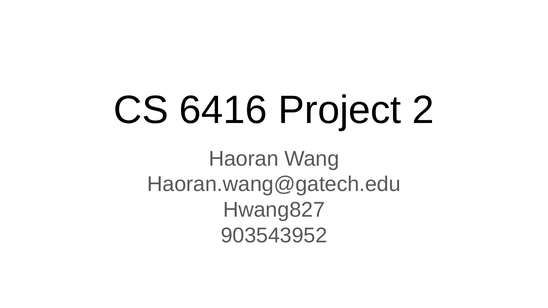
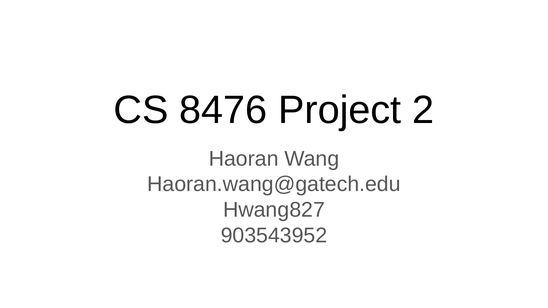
6416: 6416 -> 8476
